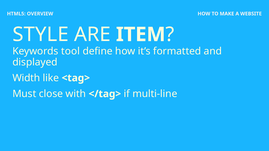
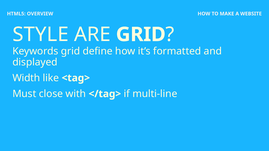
ARE ITEM: ITEM -> GRID
Keywords tool: tool -> grid
